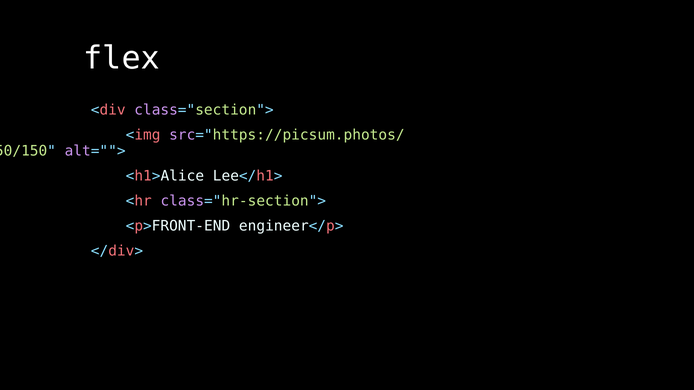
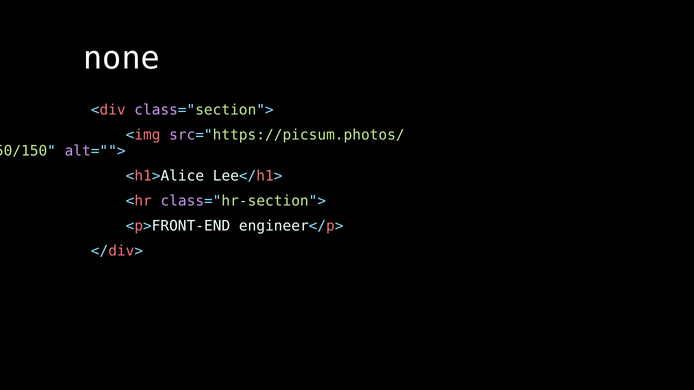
flex: flex -> none
